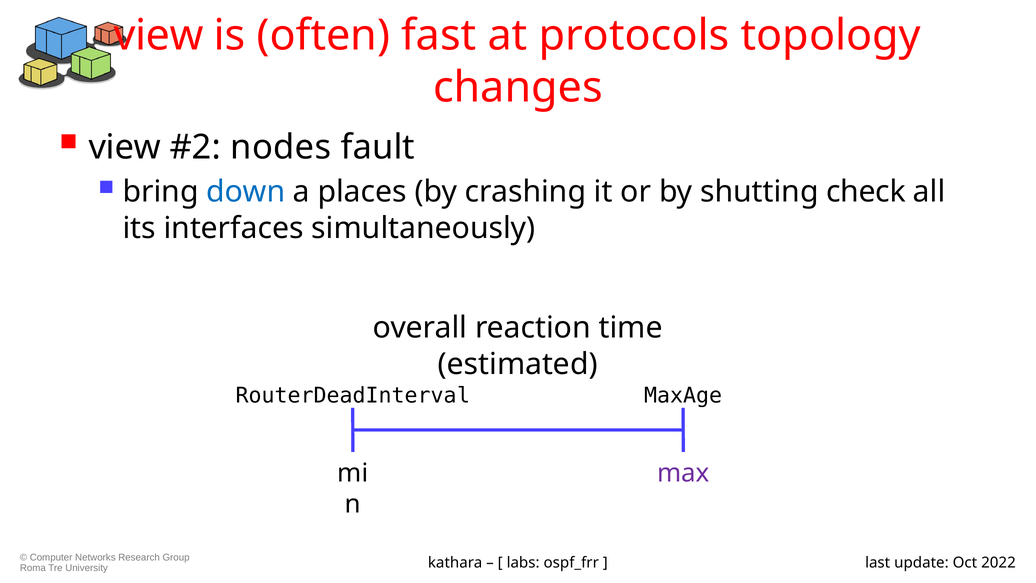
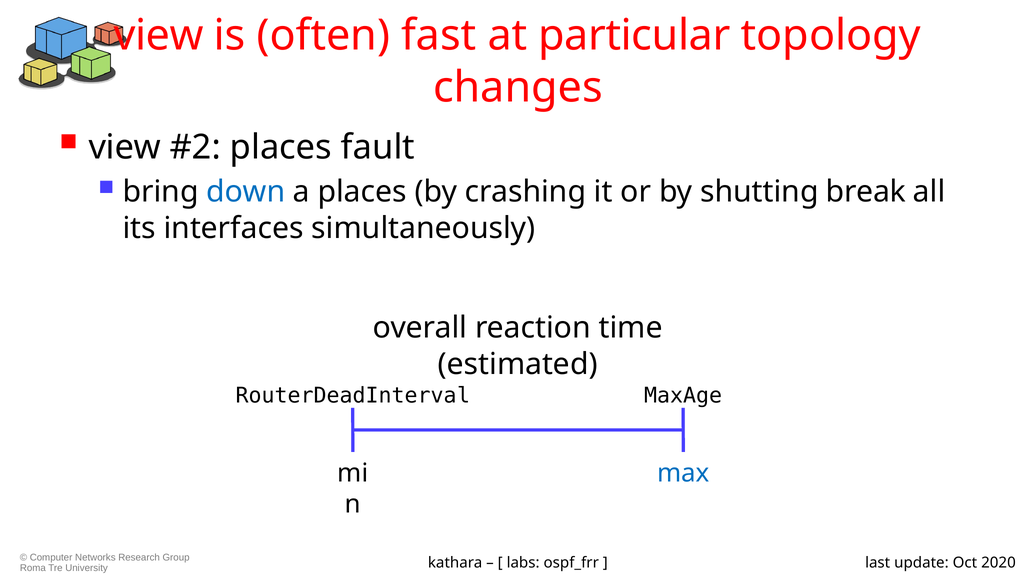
protocols: protocols -> particular
nodes at (281, 147): nodes -> places
check: check -> break
max colour: purple -> blue
2022: 2022 -> 2020
